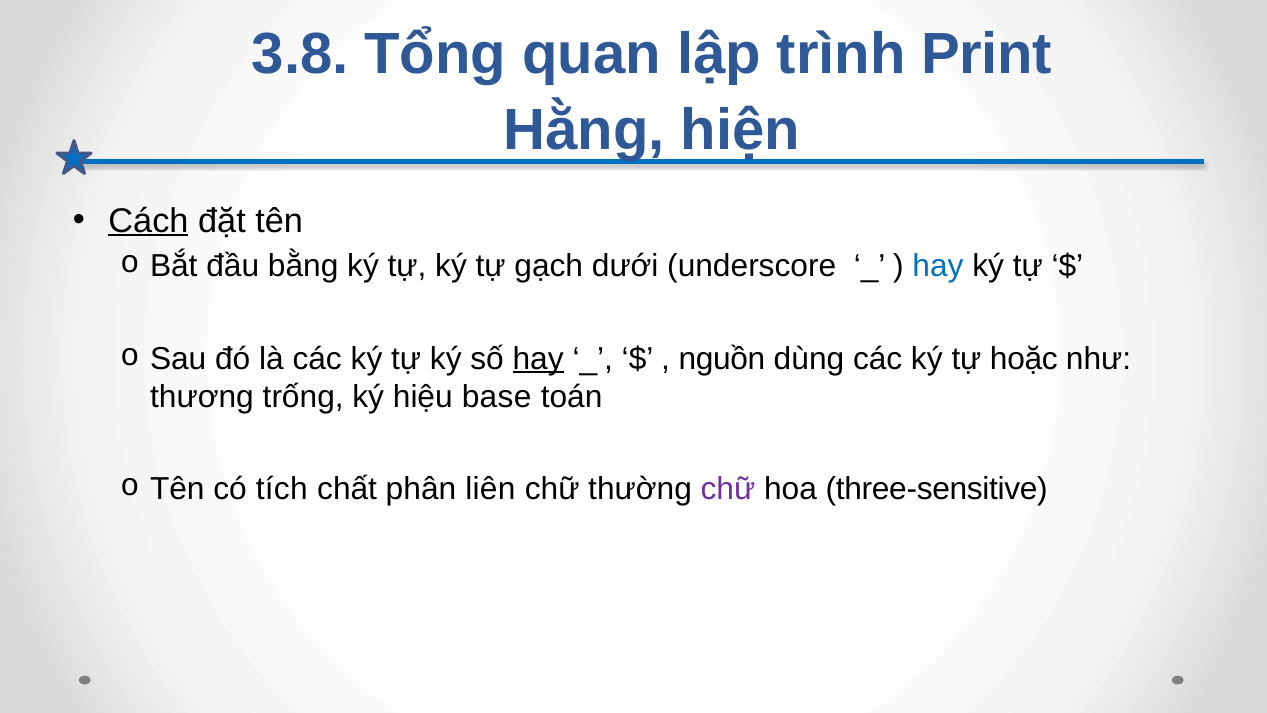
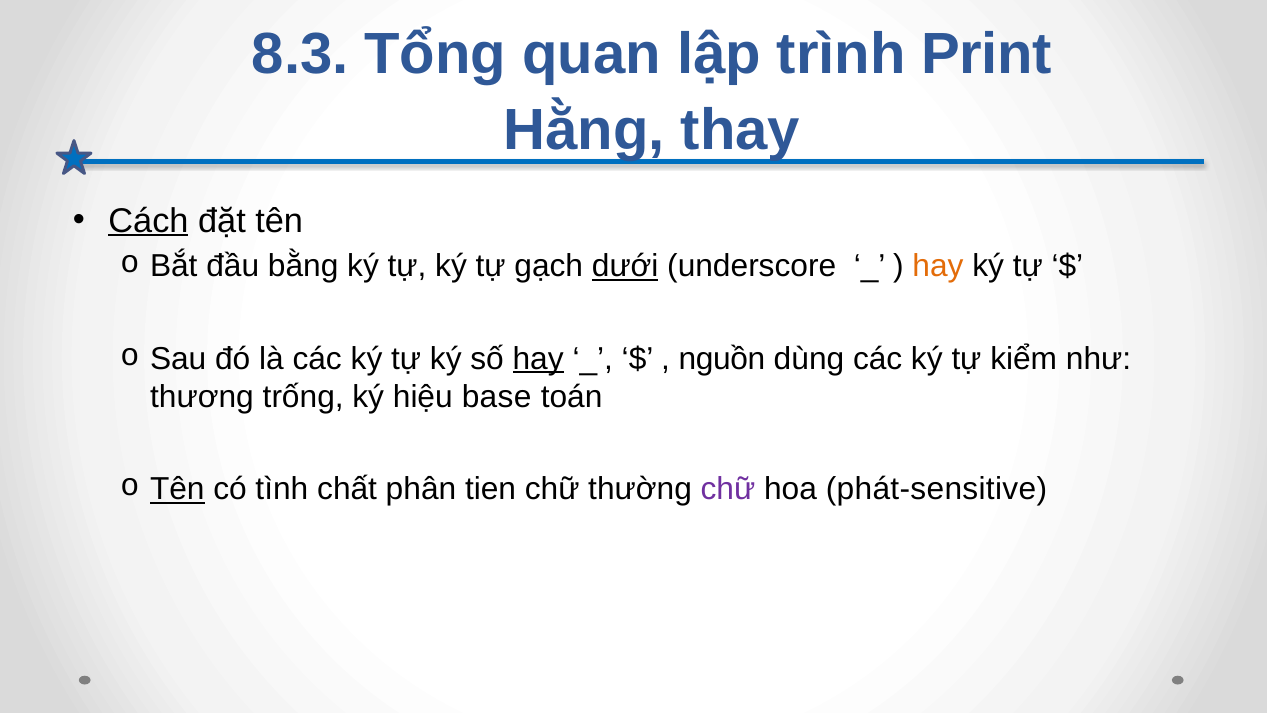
3.8: 3.8 -> 8.3
hiện: hiện -> thay
dưới underline: none -> present
hay at (938, 266) colour: blue -> orange
hoặc: hoặc -> kiểm
Tên at (177, 489) underline: none -> present
tích: tích -> tình
liên: liên -> tien
three-sensitive: three-sensitive -> phát-sensitive
